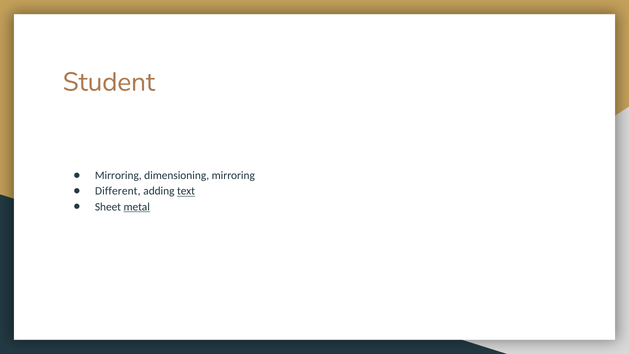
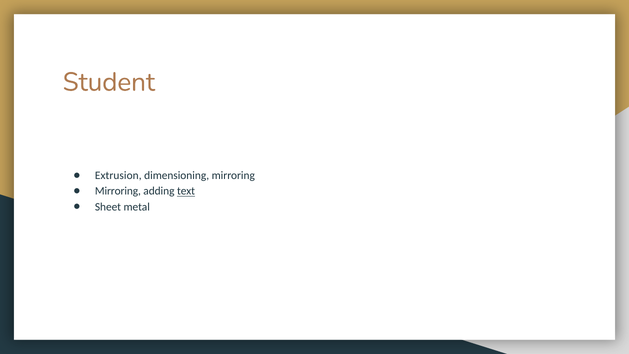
Mirroring at (118, 175): Mirroring -> Extrusion
Different at (118, 191): Different -> Mirroring
metal underline: present -> none
